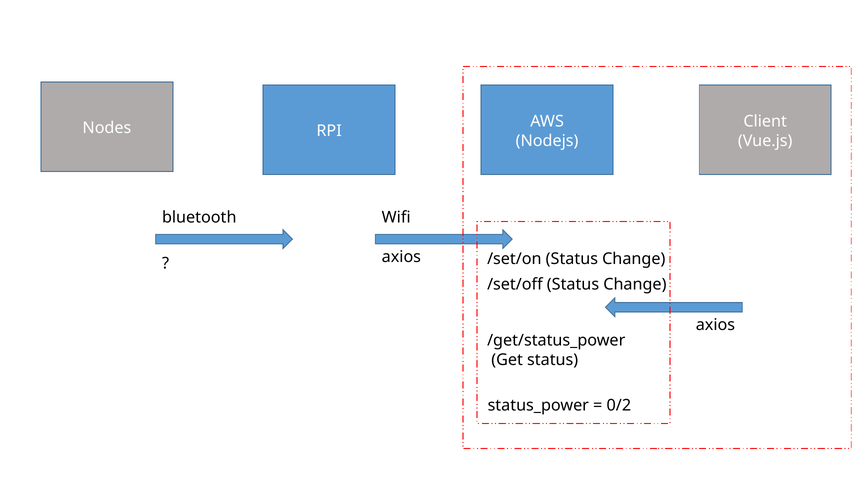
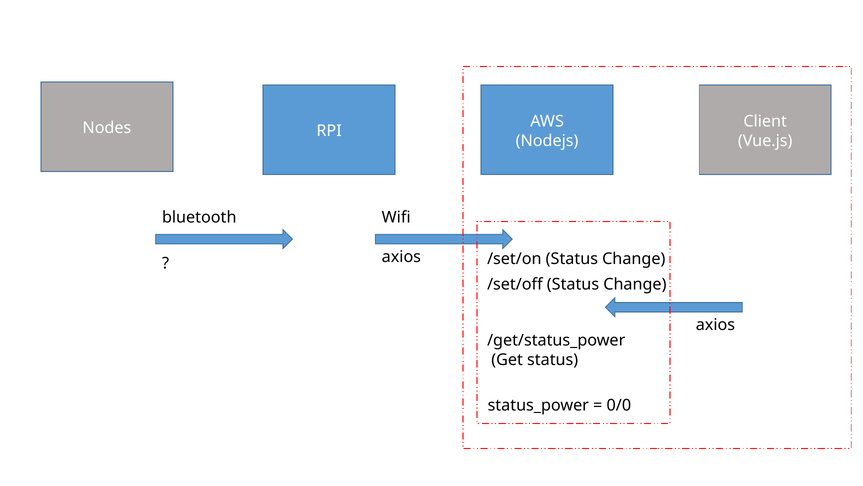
0/2: 0/2 -> 0/0
